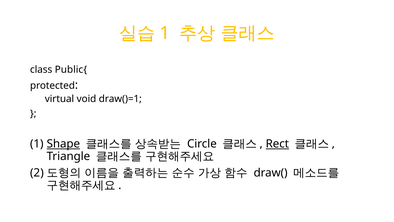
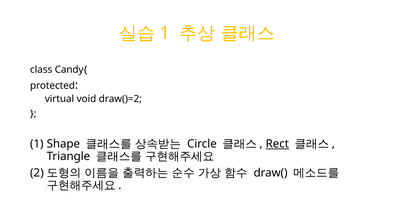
Public{: Public{ -> Candy{
draw()=1: draw()=1 -> draw()=2
Shape underline: present -> none
